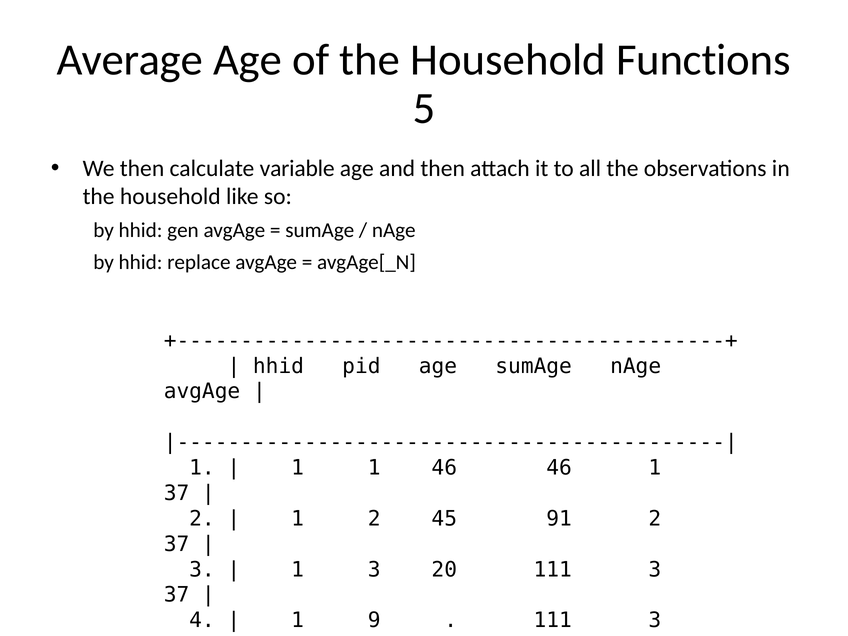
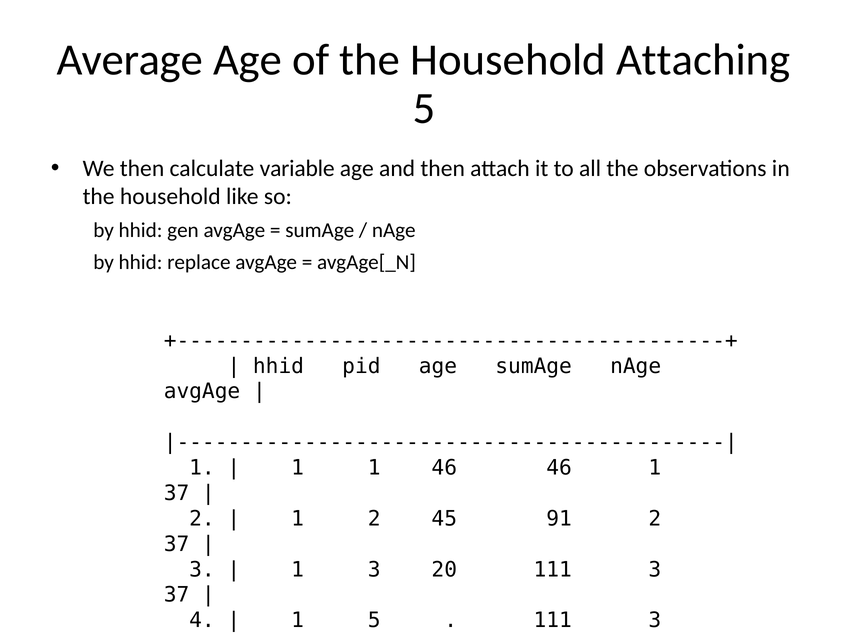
Functions: Functions -> Attaching
1 9: 9 -> 5
